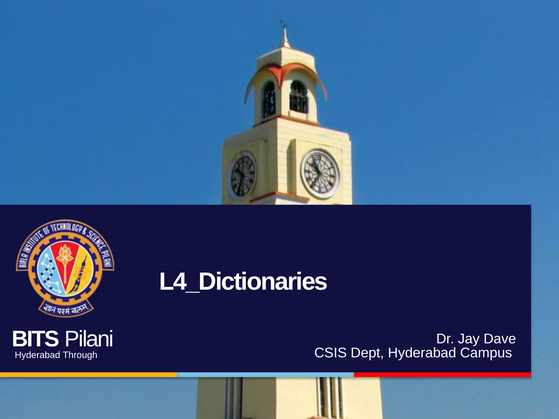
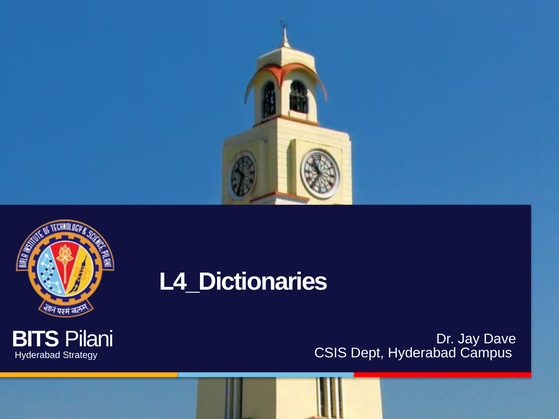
Through: Through -> Strategy
